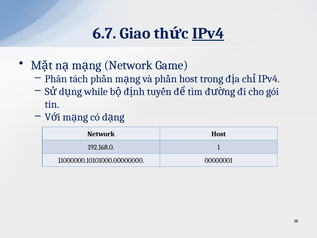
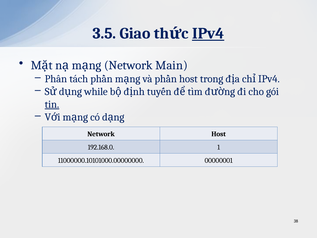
6.7: 6.7 -> 3.5
Game: Game -> Main
tin underline: none -> present
